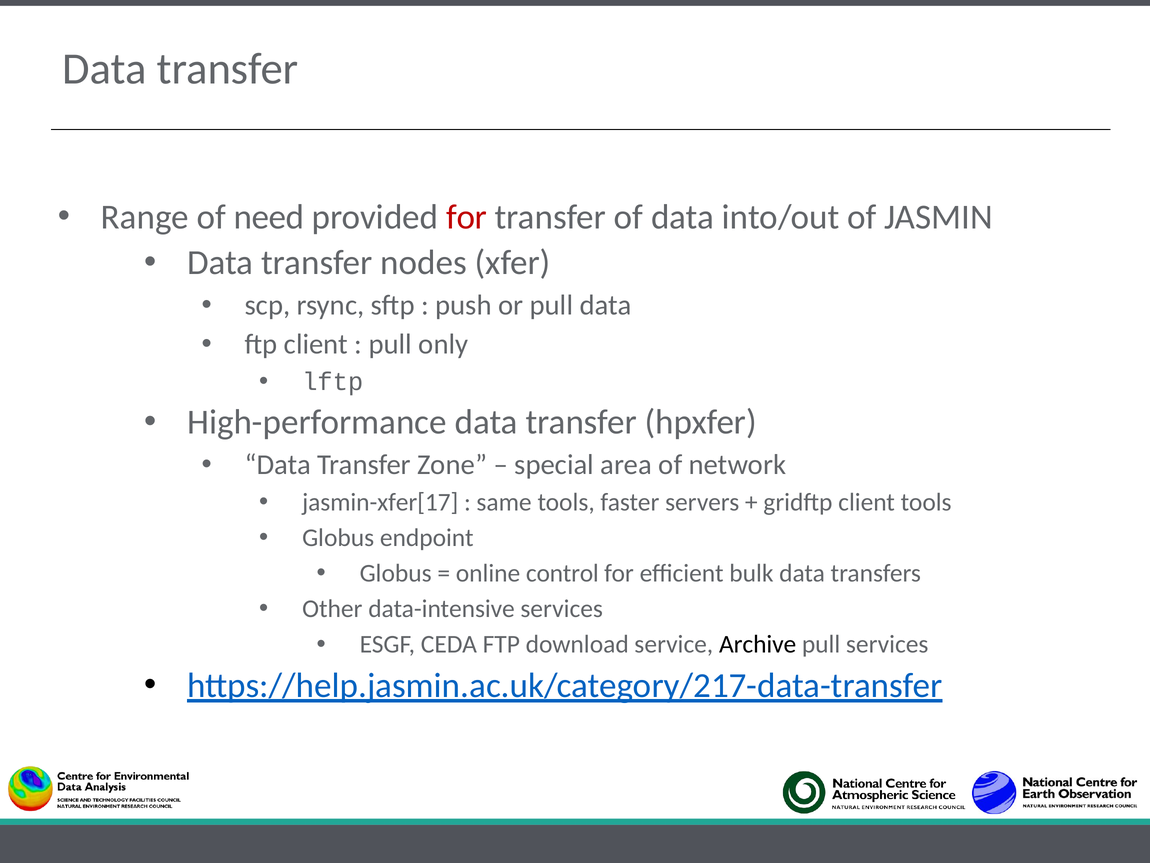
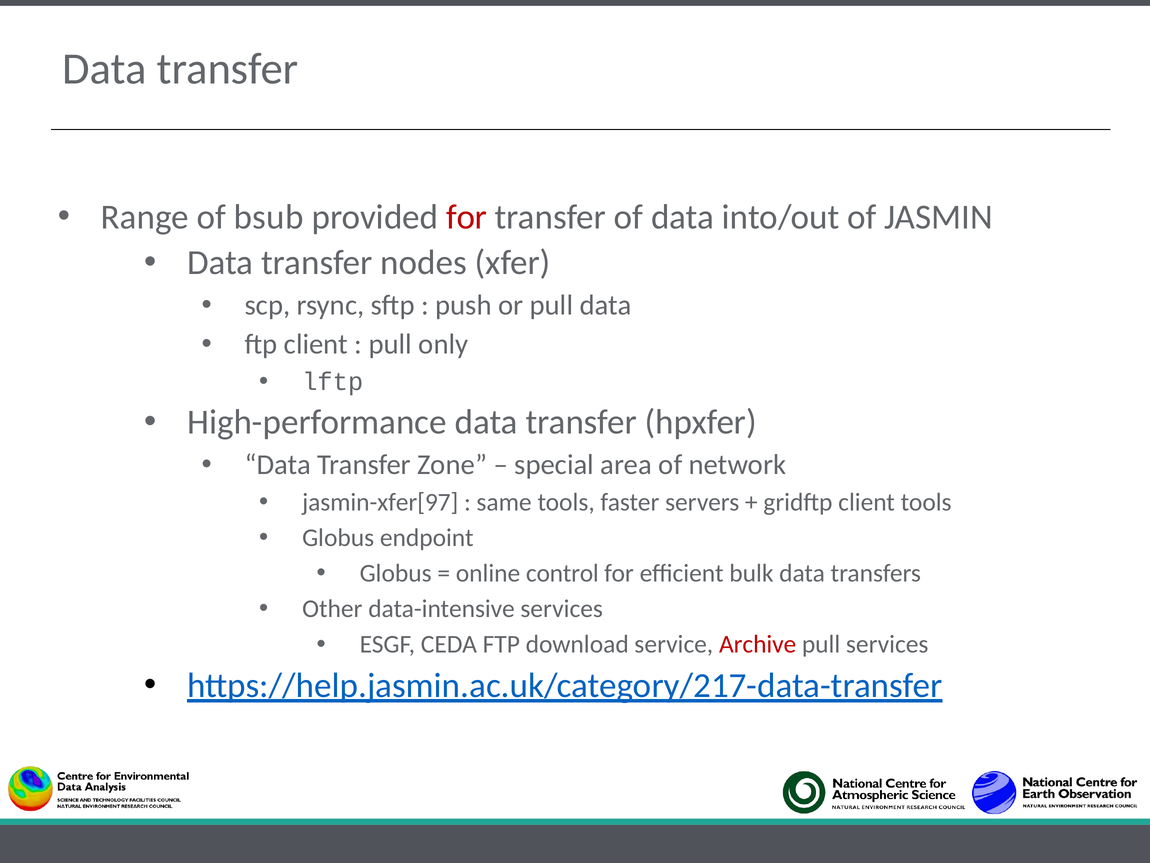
need: need -> bsub
jasmin-xfer[17: jasmin-xfer[17 -> jasmin-xfer[97
Archive colour: black -> red
